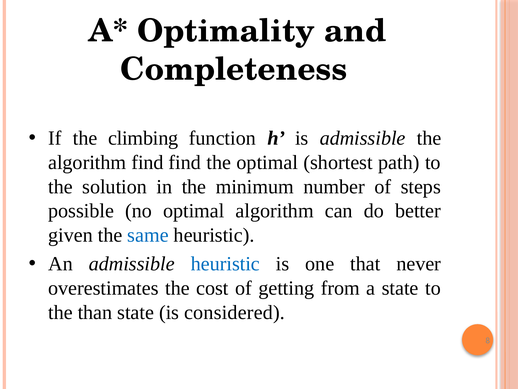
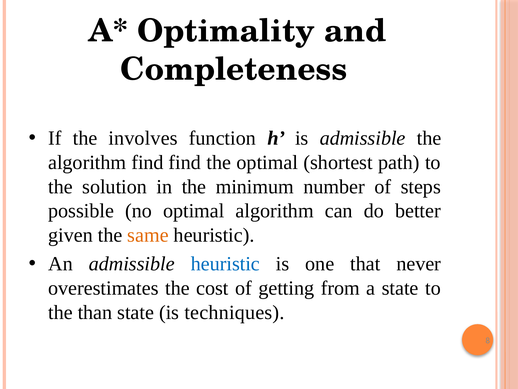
climbing: climbing -> involves
same colour: blue -> orange
considered: considered -> techniques
